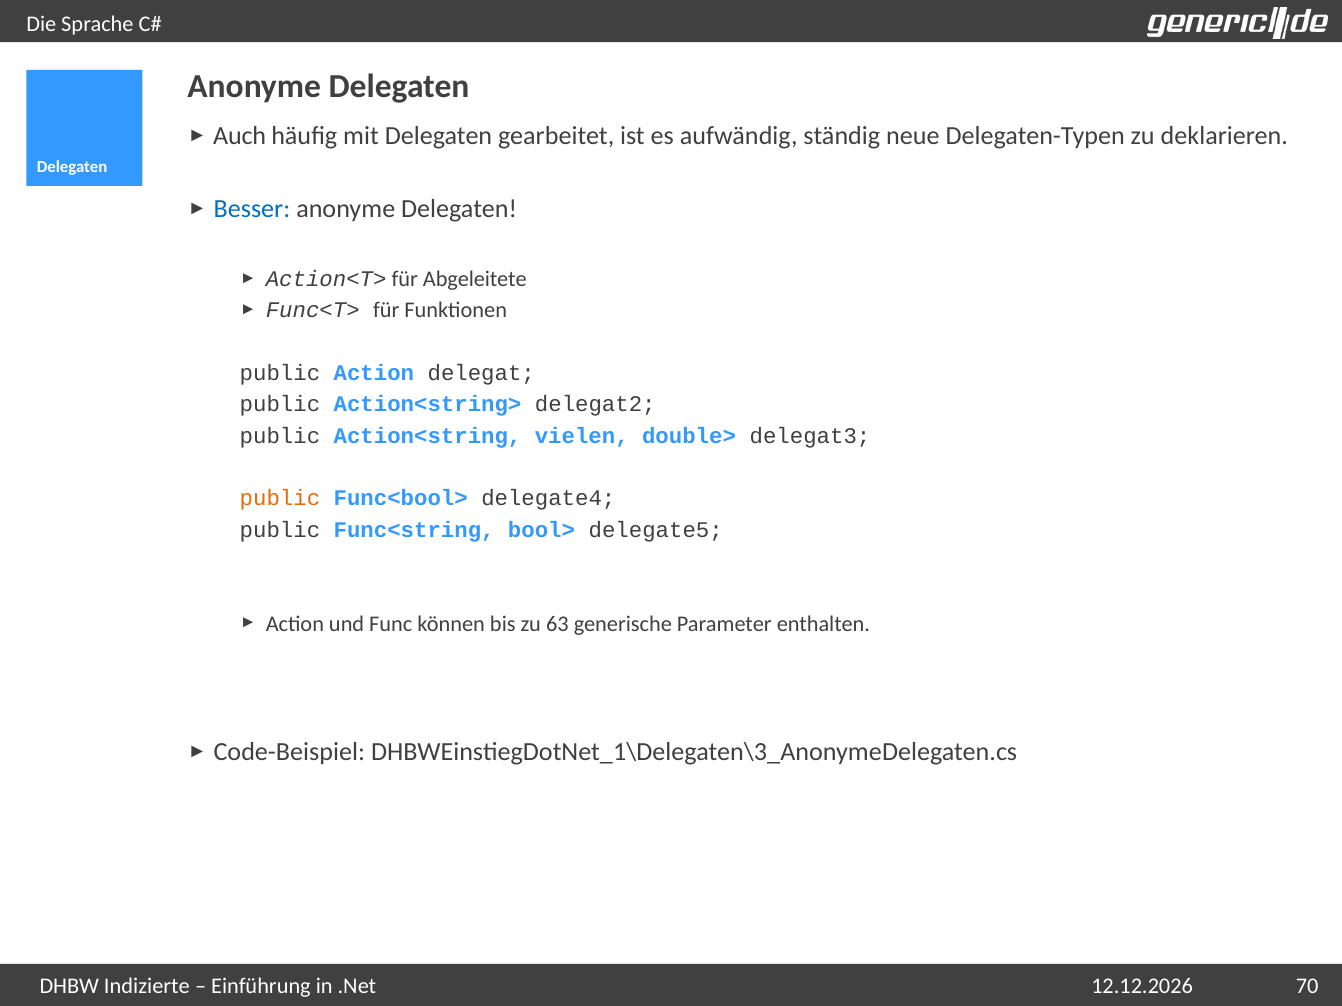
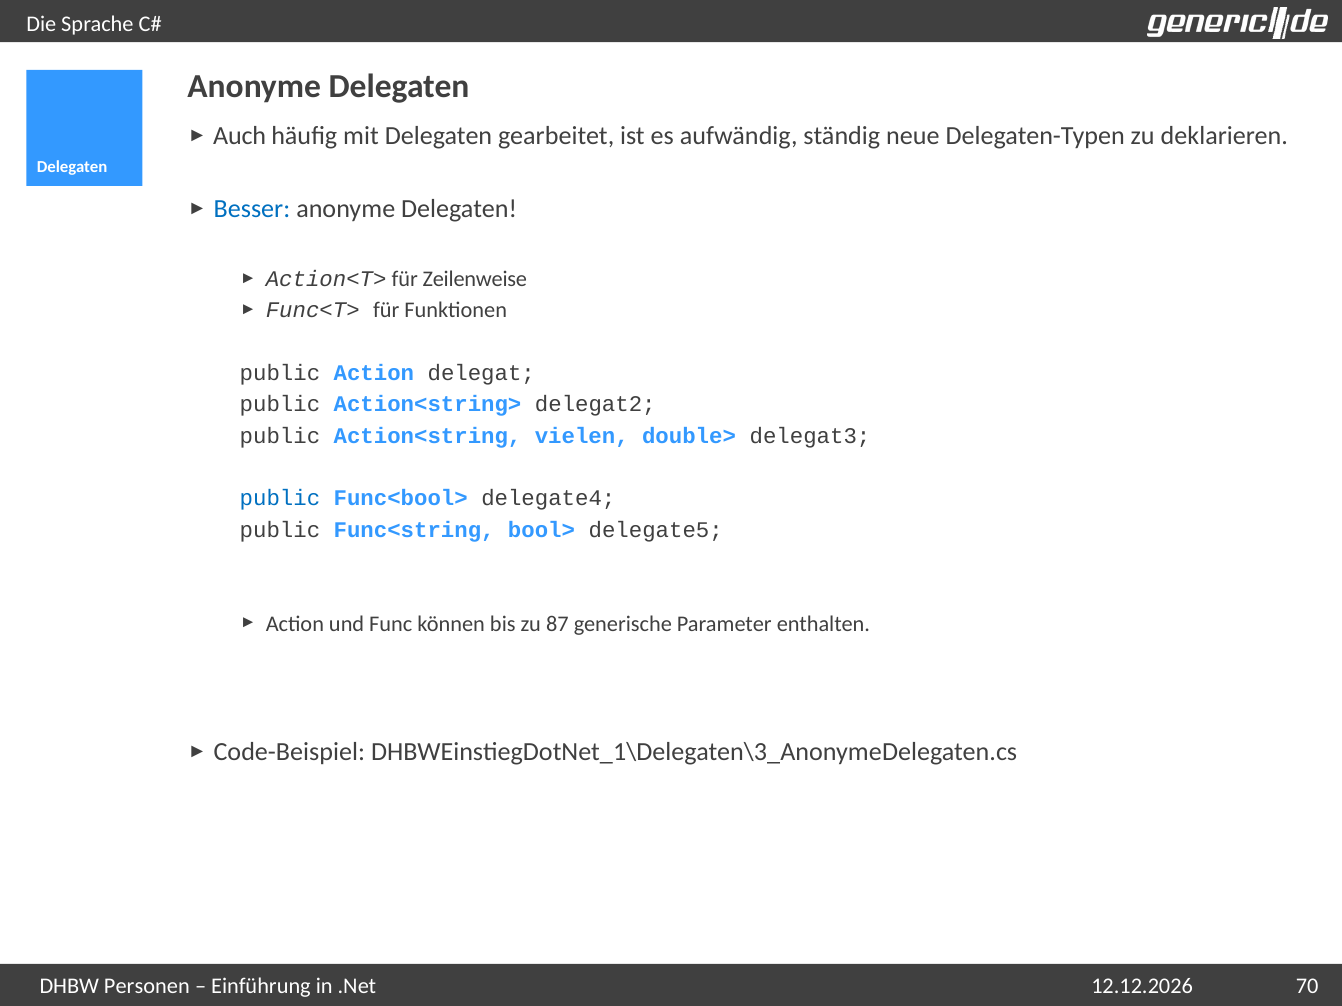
Abgeleitete: Abgeleitete -> Zeilenweise
public at (280, 499) colour: orange -> blue
63: 63 -> 87
Indizierte: Indizierte -> Personen
